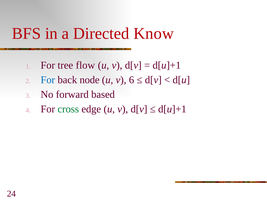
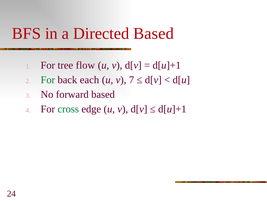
Directed Know: Know -> Based
For at (48, 80) colour: blue -> green
node: node -> each
6: 6 -> 7
